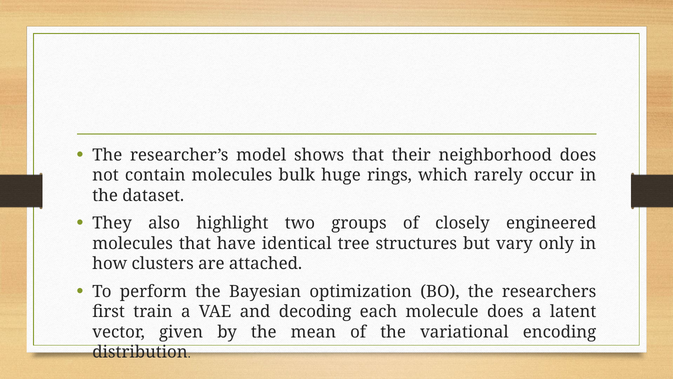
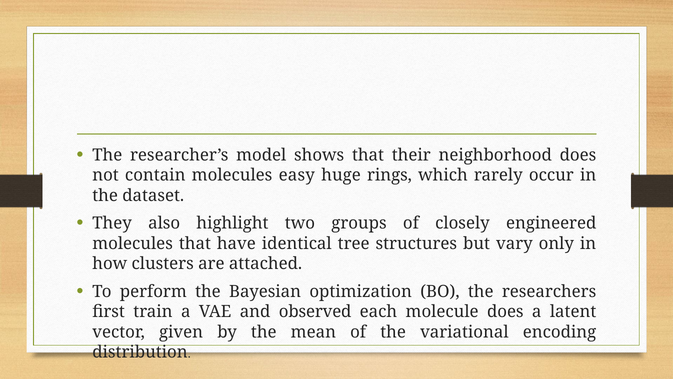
bulk: bulk -> easy
decoding: decoding -> observed
